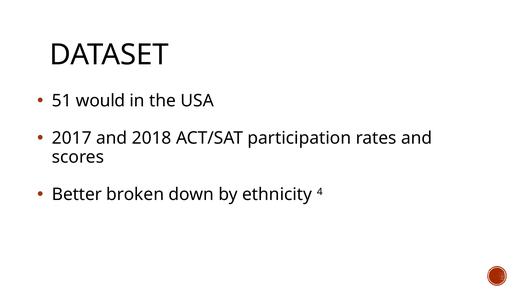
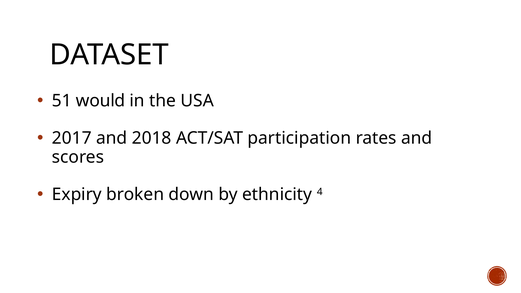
Better: Better -> Expiry
